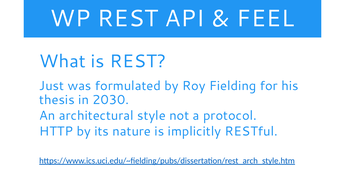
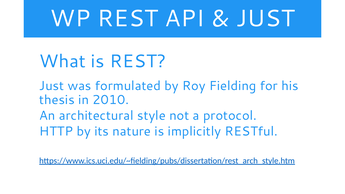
FEEL at (265, 19): FEEL -> JUST
2030: 2030 -> 2010
